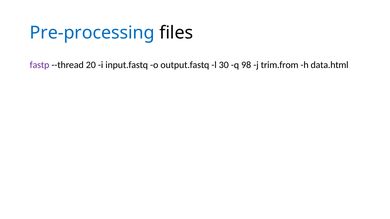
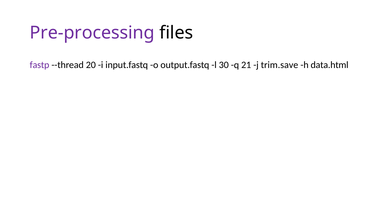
Pre-processing colour: blue -> purple
98: 98 -> 21
trim.from: trim.from -> trim.save
